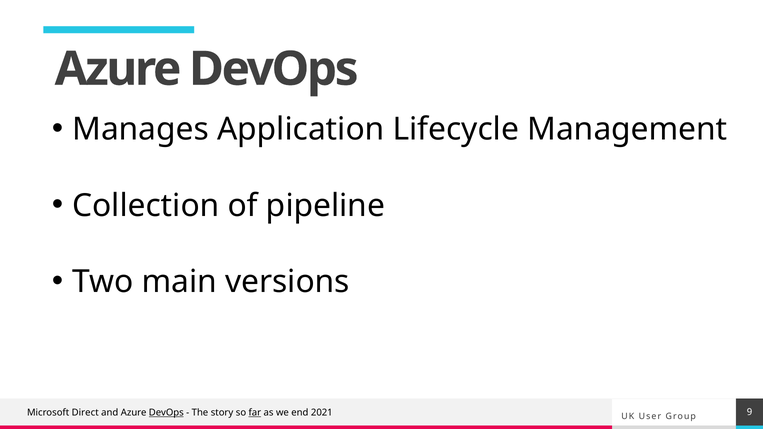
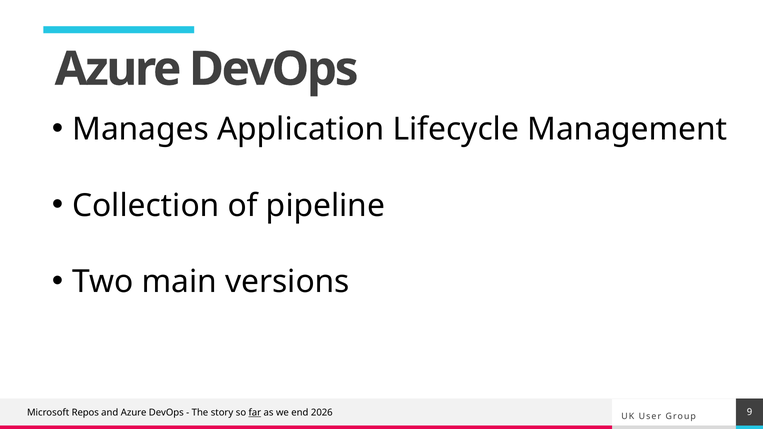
Direct: Direct -> Repos
DevOps at (166, 413) underline: present -> none
2021: 2021 -> 2026
